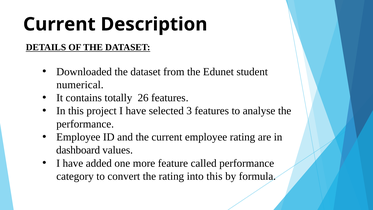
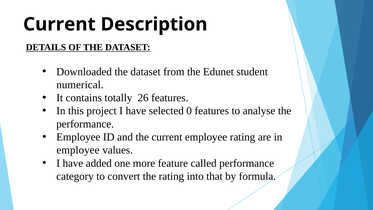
3: 3 -> 0
dashboard at (78, 150): dashboard -> employee
into this: this -> that
